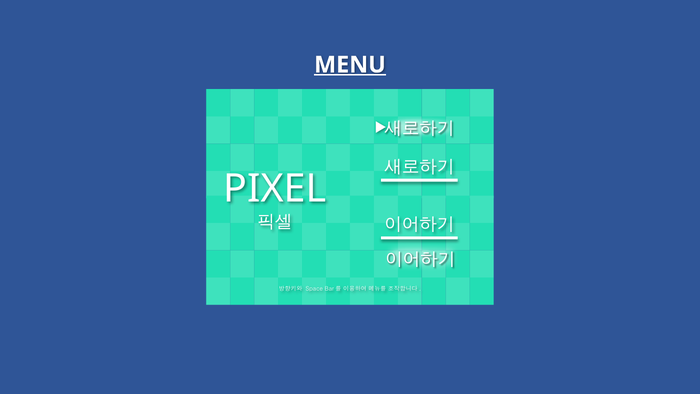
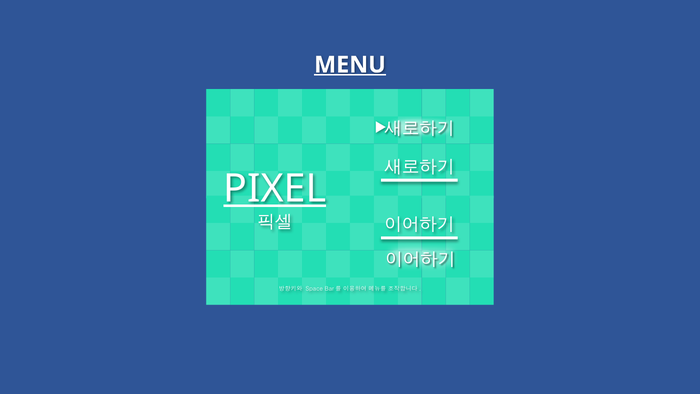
PIXEL underline: none -> present
